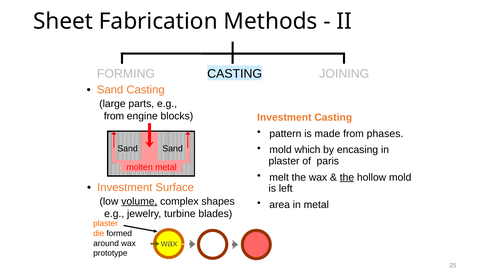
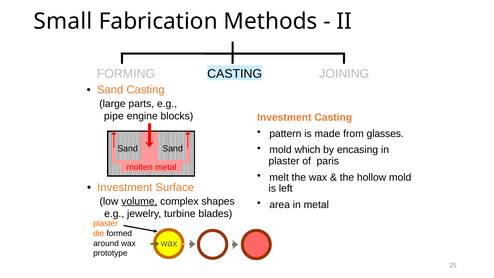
Sheet: Sheet -> Small
from at (114, 116): from -> pipe
phases: phases -> glasses
the at (347, 177) underline: present -> none
